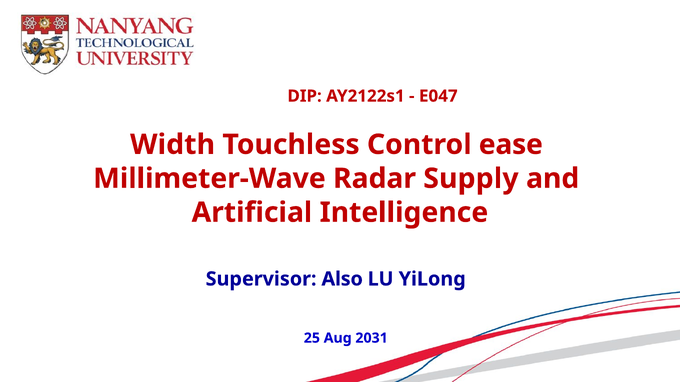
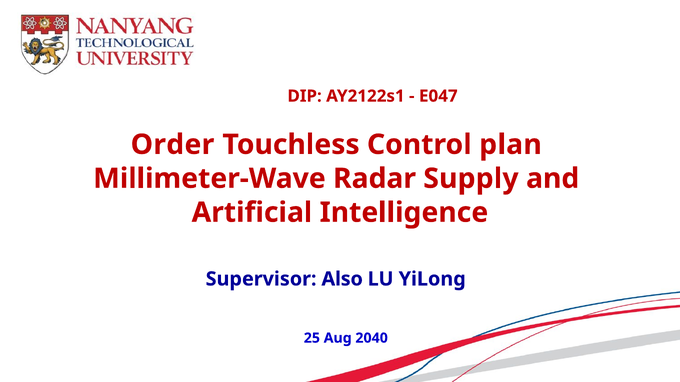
Width: Width -> Order
ease: ease -> plan
2031: 2031 -> 2040
